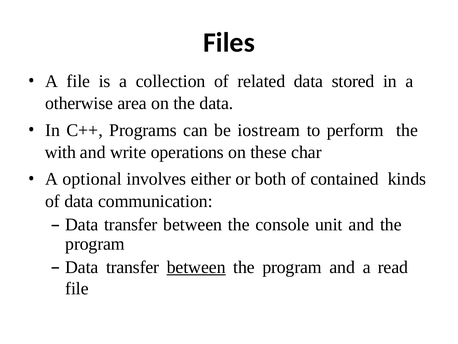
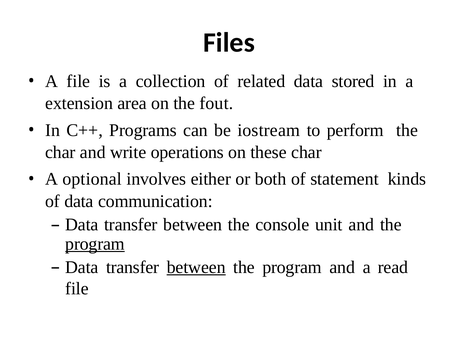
otherwise: otherwise -> extension
the data: data -> fout
with at (60, 152): with -> char
contained: contained -> statement
program at (95, 244) underline: none -> present
